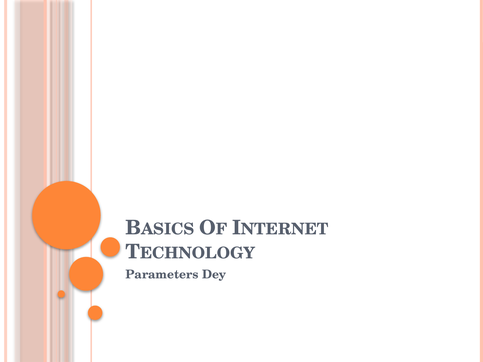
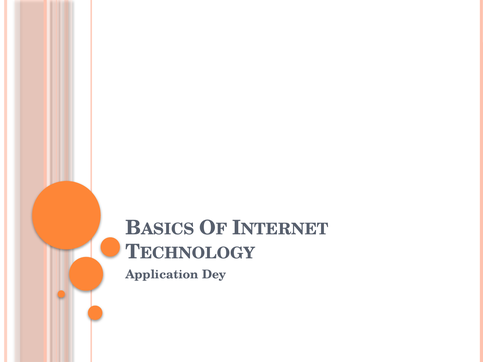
Parameters: Parameters -> Application
